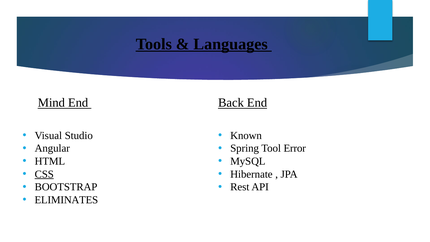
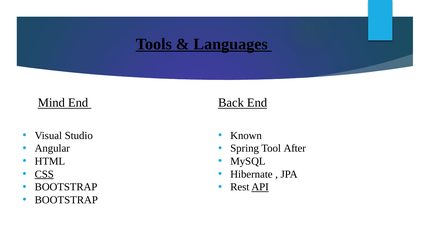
Error: Error -> After
API underline: none -> present
ELIMINATES at (66, 200): ELIMINATES -> BOOTSTRAP
